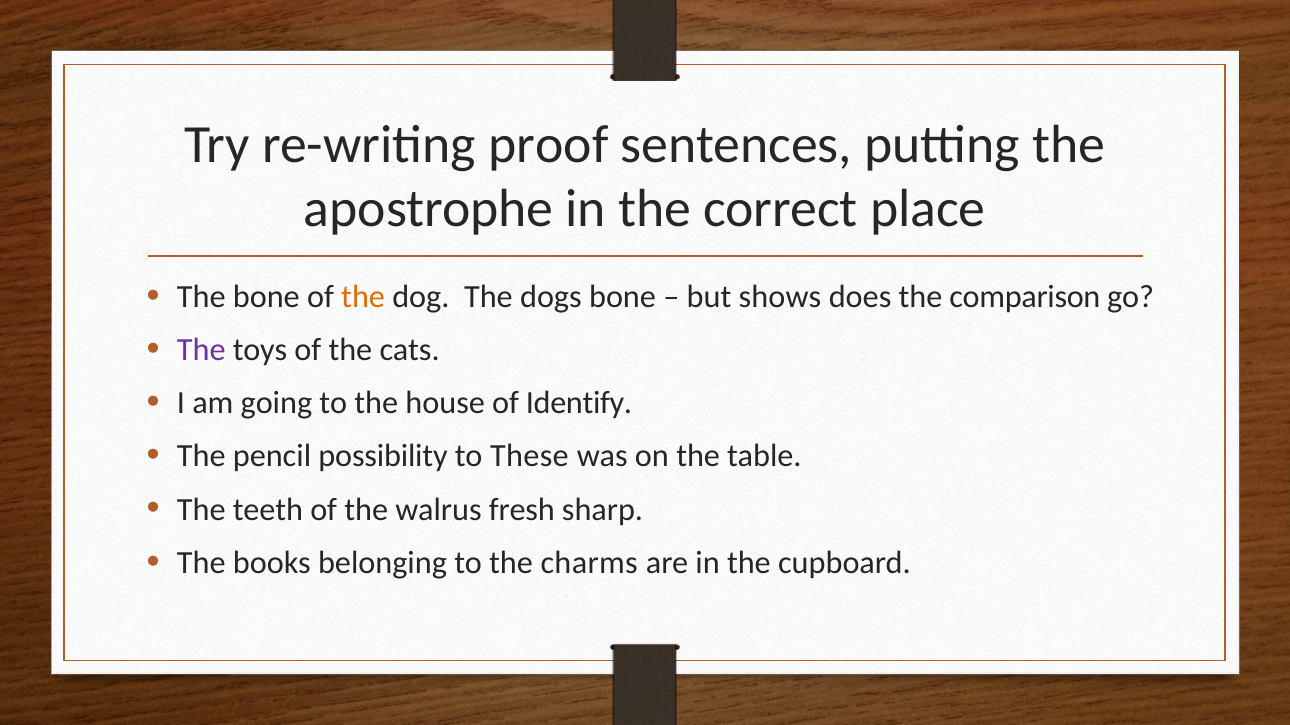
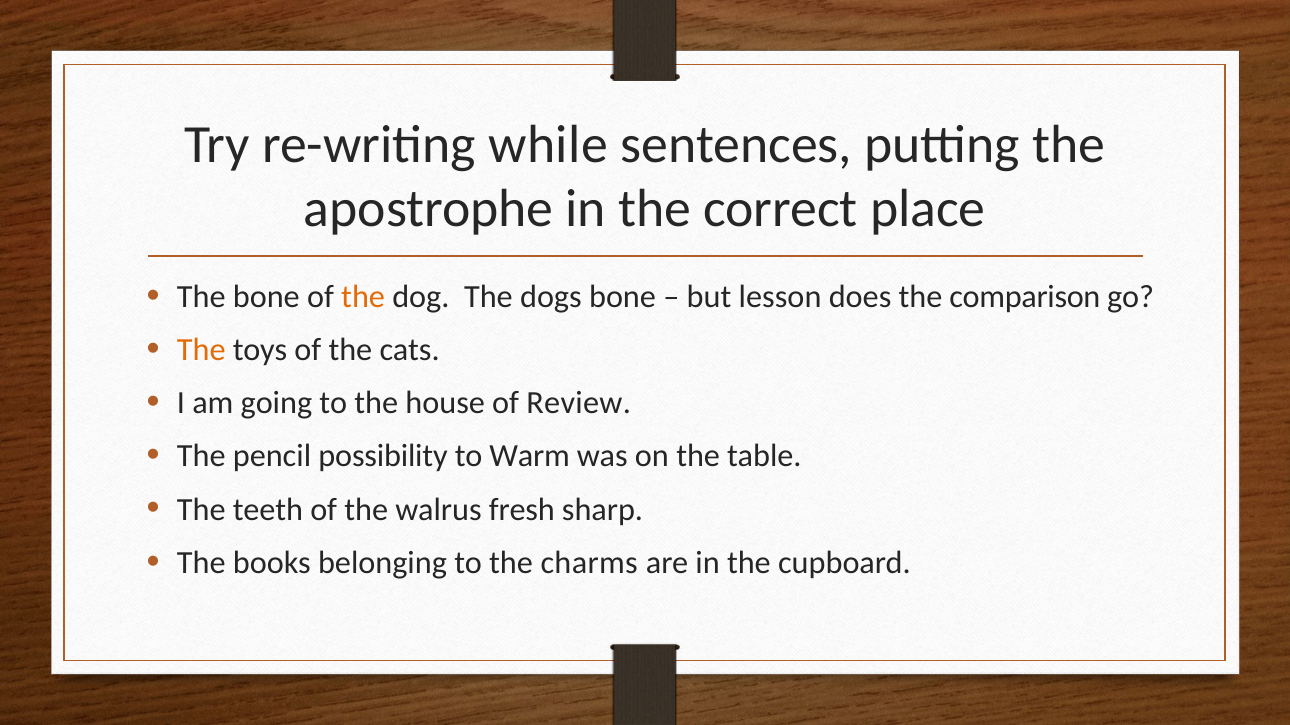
proof: proof -> while
shows: shows -> lesson
The at (201, 350) colour: purple -> orange
Identify: Identify -> Review
These: These -> Warm
